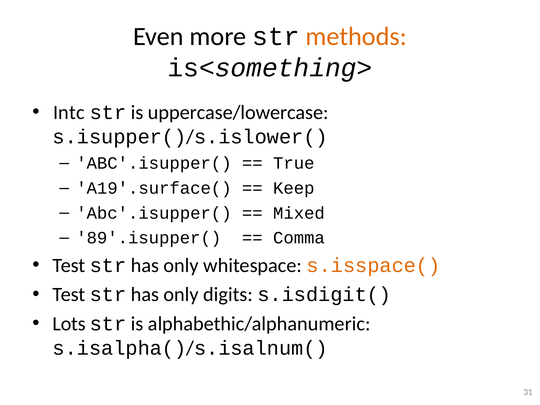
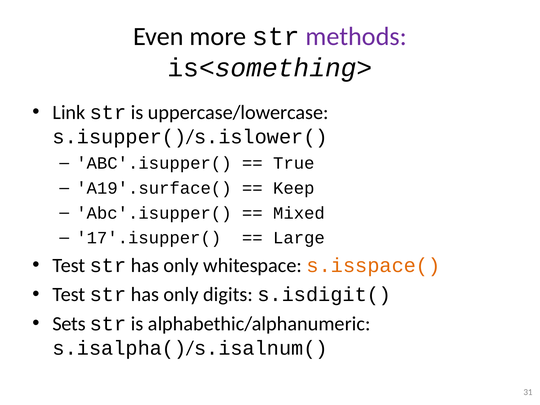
methods colour: orange -> purple
Intc: Intc -> Link
89'.isupper(: 89'.isupper( -> 17'.isupper(
Comma: Comma -> Large
Lots: Lots -> Sets
